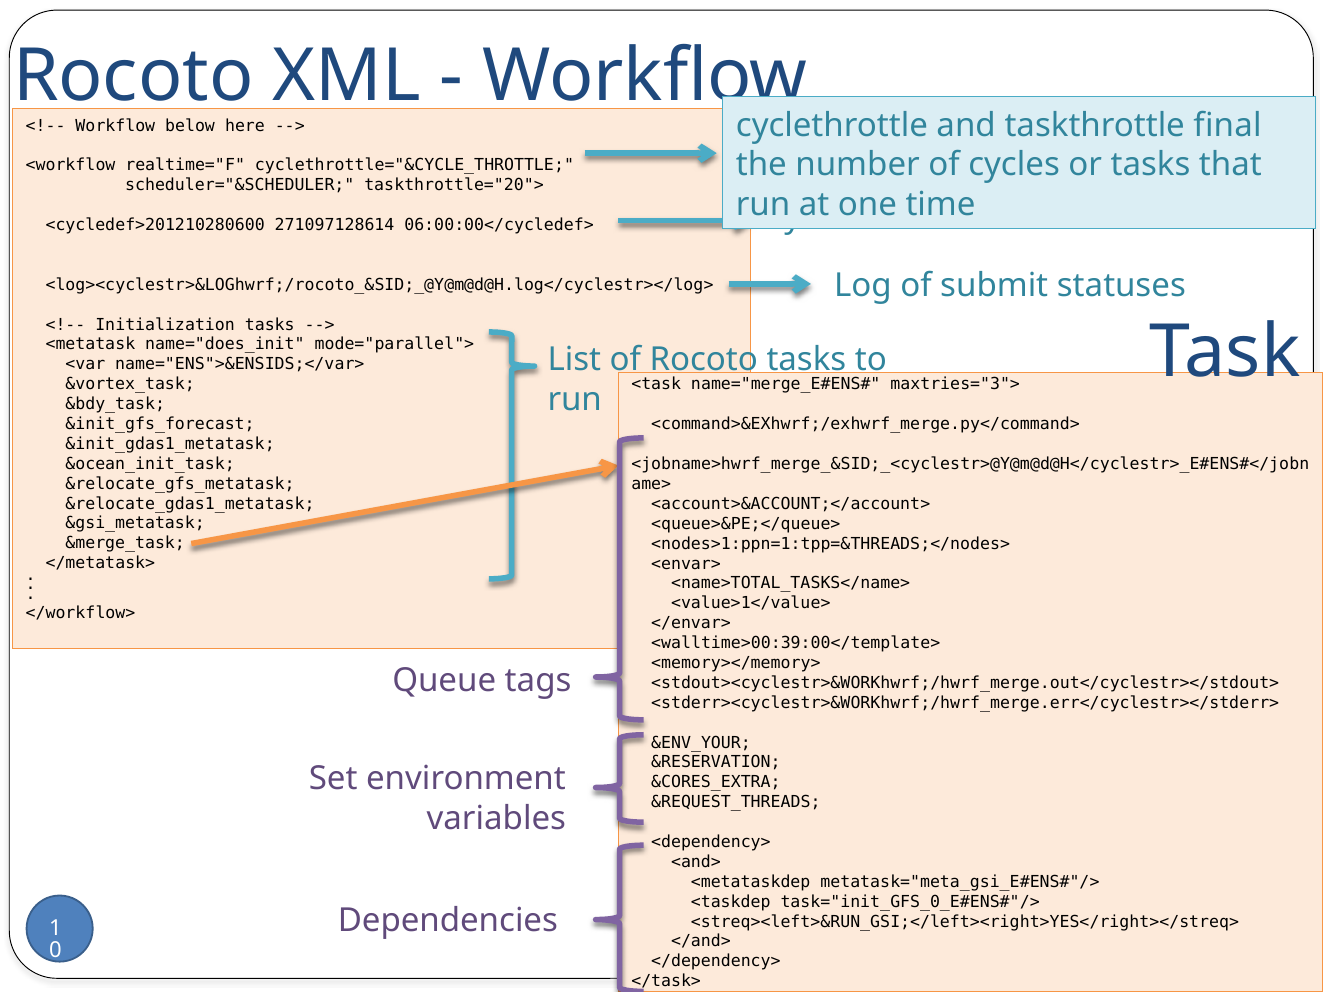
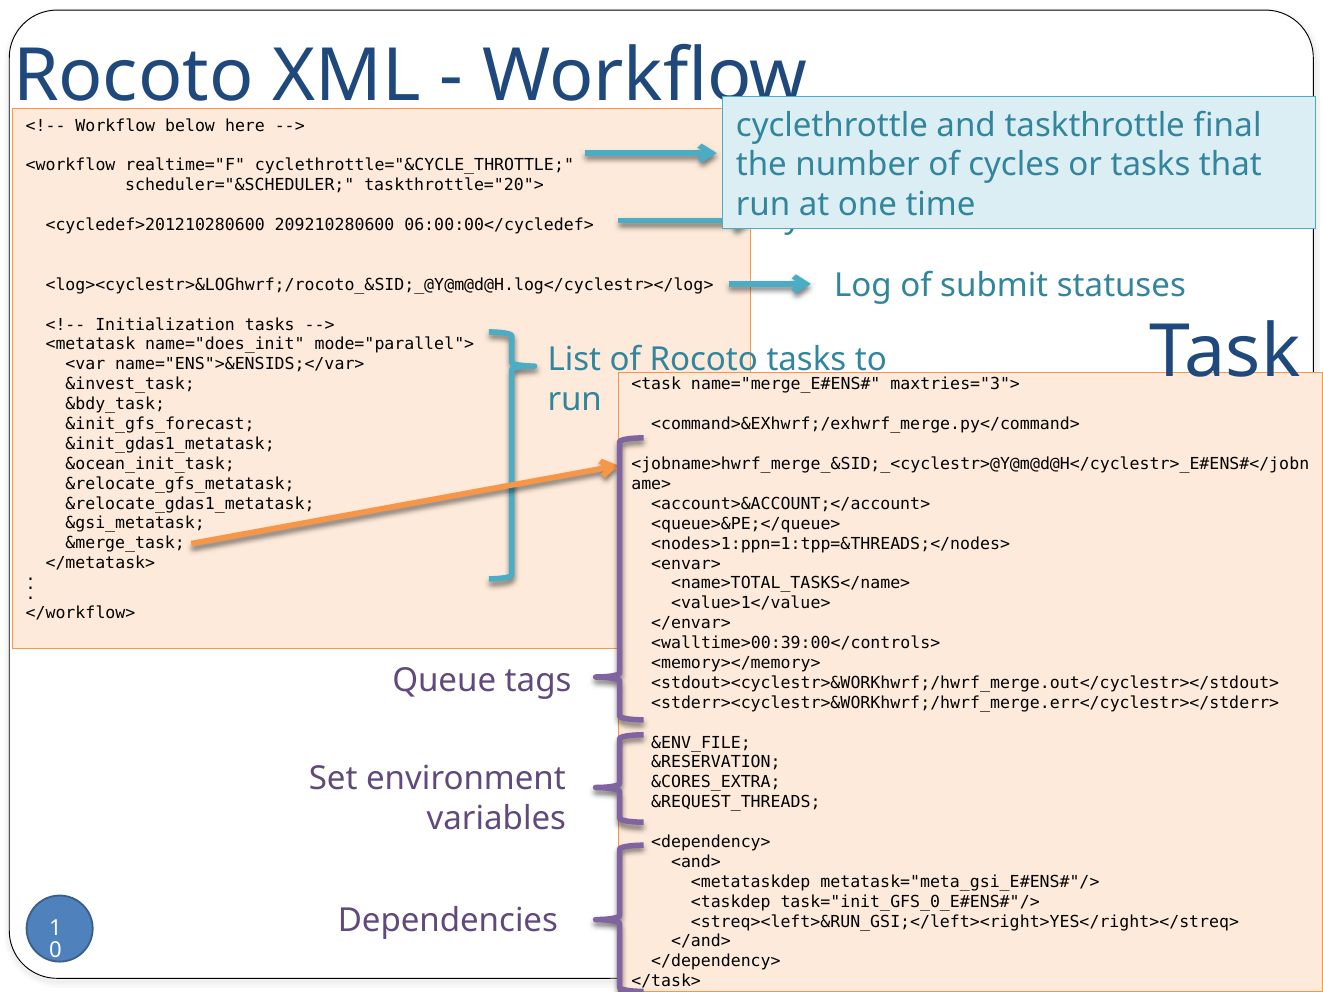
271097128614: 271097128614 -> 209210280600
&vortex_task: &vortex_task -> &invest_task
<walltime>00:39:00</template>: <walltime>00:39:00</template> -> <walltime>00:39:00</controls>
&ENV_YOUR: &ENV_YOUR -> &ENV_FILE
